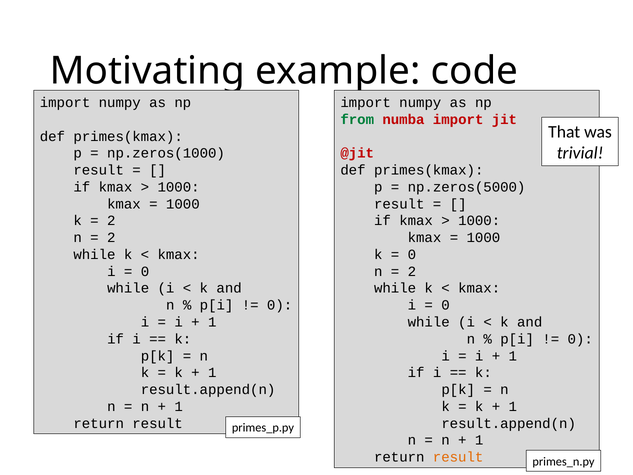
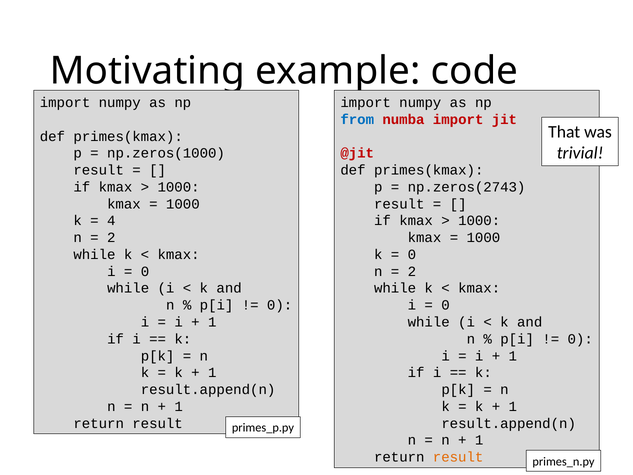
from colour: green -> blue
np.zeros(5000: np.zeros(5000 -> np.zeros(2743
2 at (111, 221): 2 -> 4
